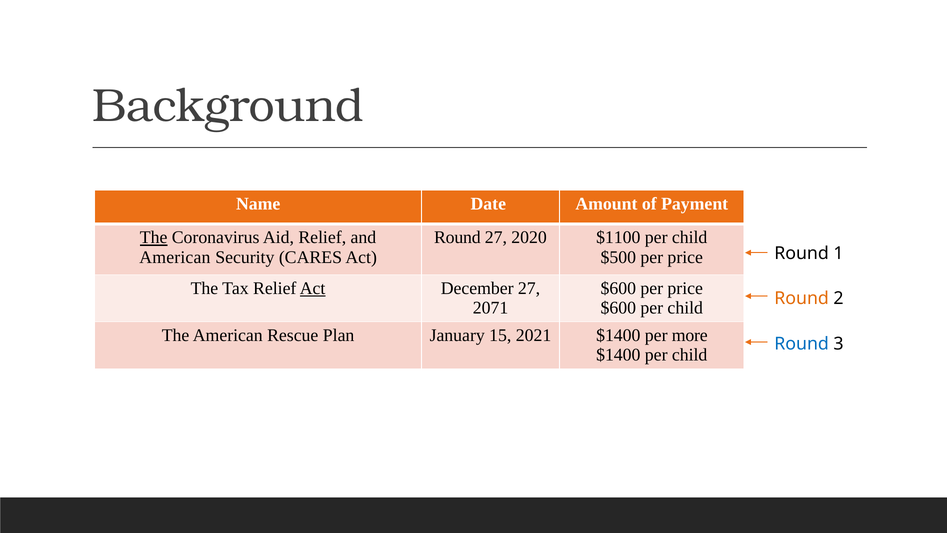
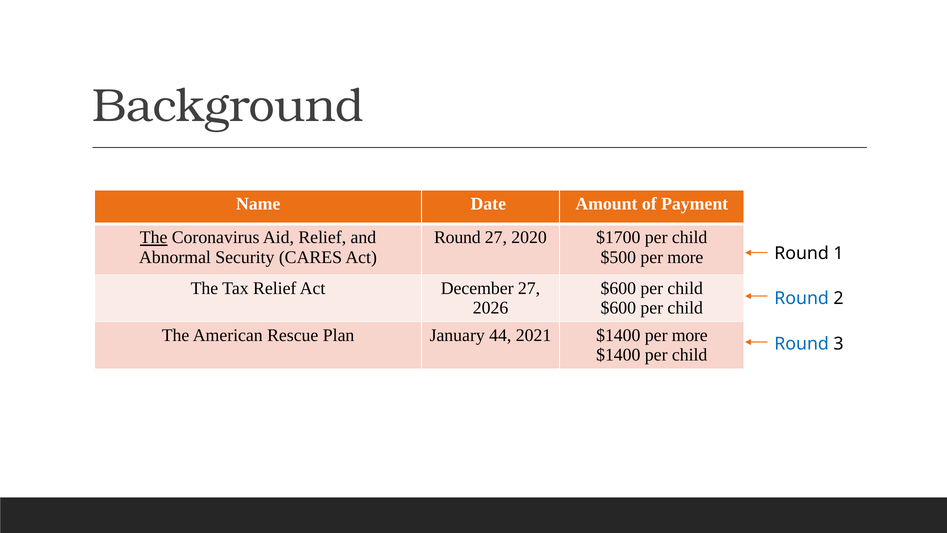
$1100: $1100 -> $1700
American at (175, 257): American -> Abnormal
$500 per price: price -> more
Act at (313, 288) underline: present -> none
price at (685, 288): price -> child
Round at (802, 298) colour: orange -> blue
2071: 2071 -> 2026
15: 15 -> 44
